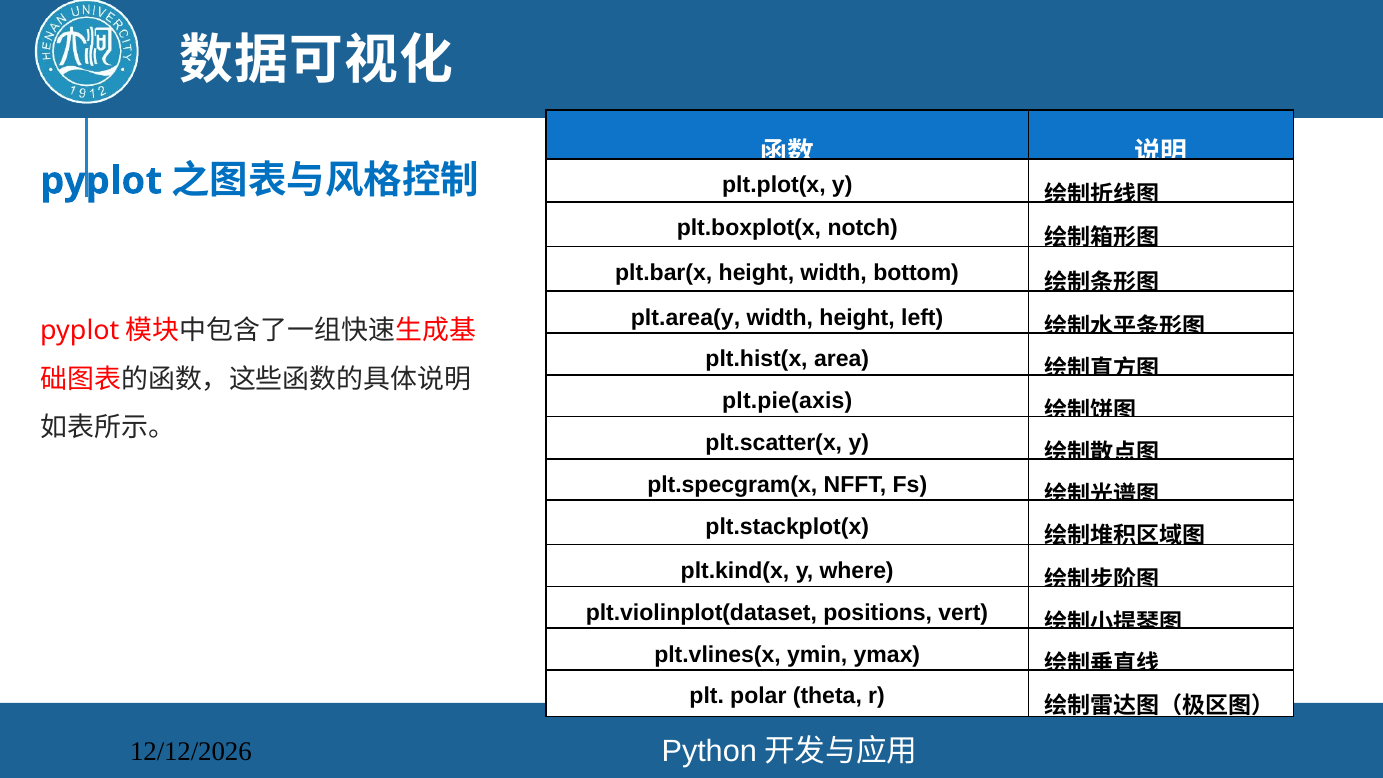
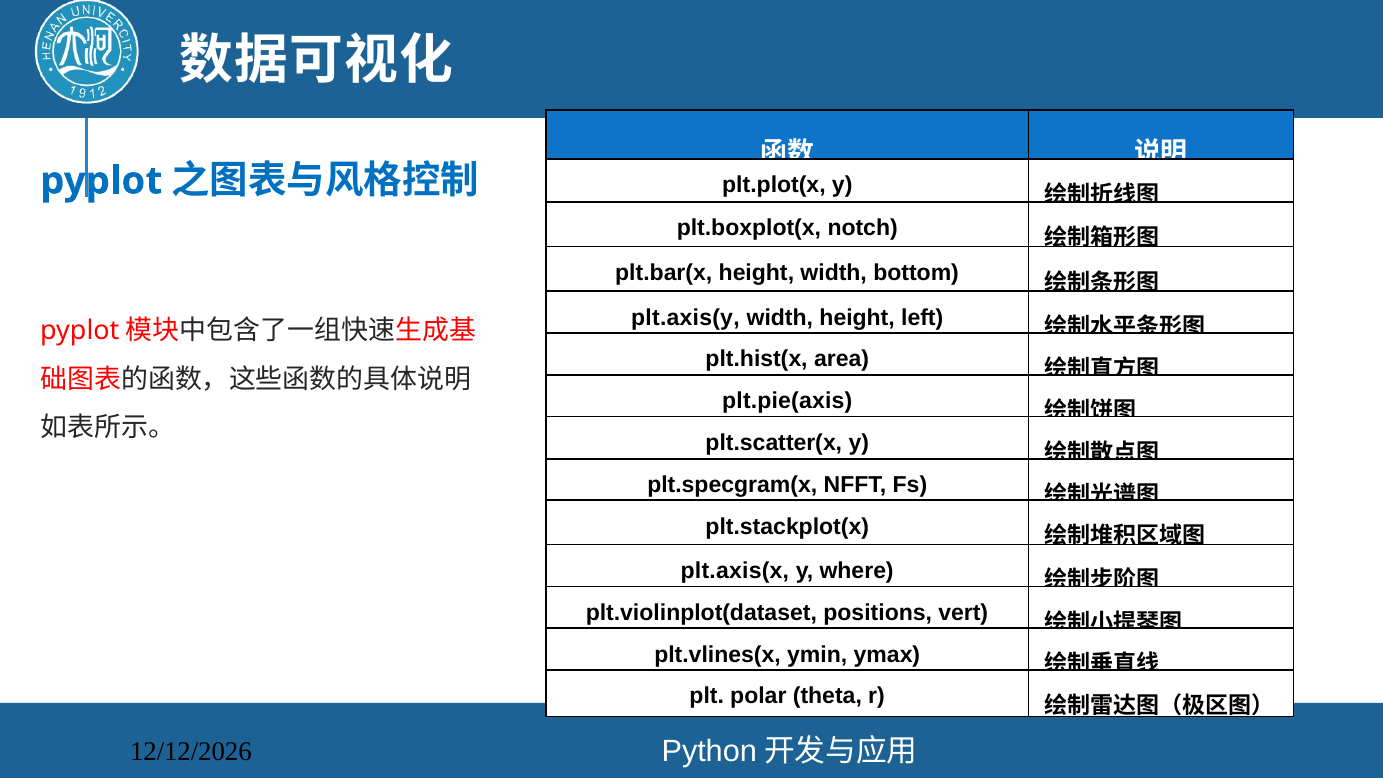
plt.area(y: plt.area(y -> plt.axis(y
plt.kind(x: plt.kind(x -> plt.axis(x
